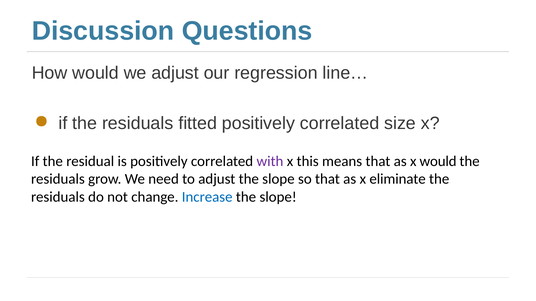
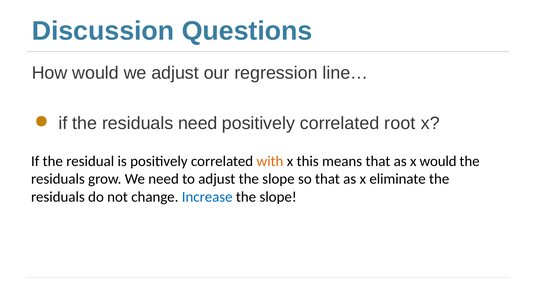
residuals fitted: fitted -> need
size: size -> root
with colour: purple -> orange
